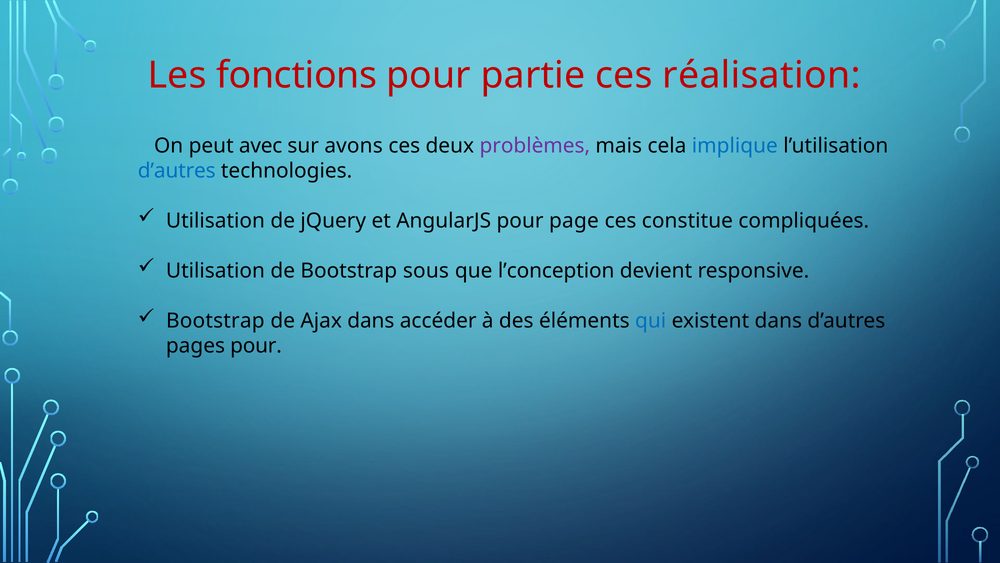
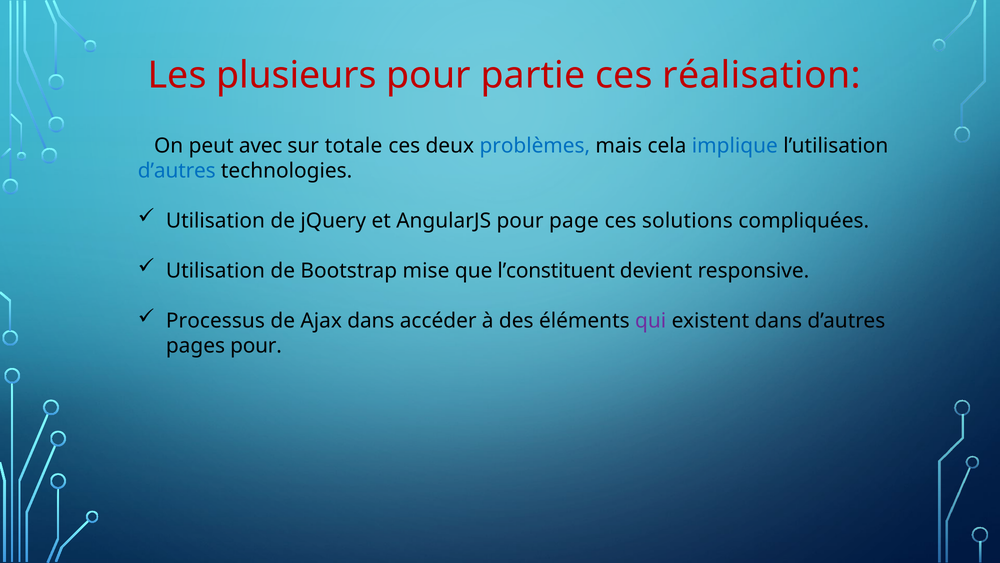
fonctions: fonctions -> plusieurs
avons: avons -> totale
problèmes colour: purple -> blue
constitue: constitue -> solutions
sous: sous -> mise
l’conception: l’conception -> l’constituent
Bootstrap at (215, 321): Bootstrap -> Processus
qui colour: blue -> purple
